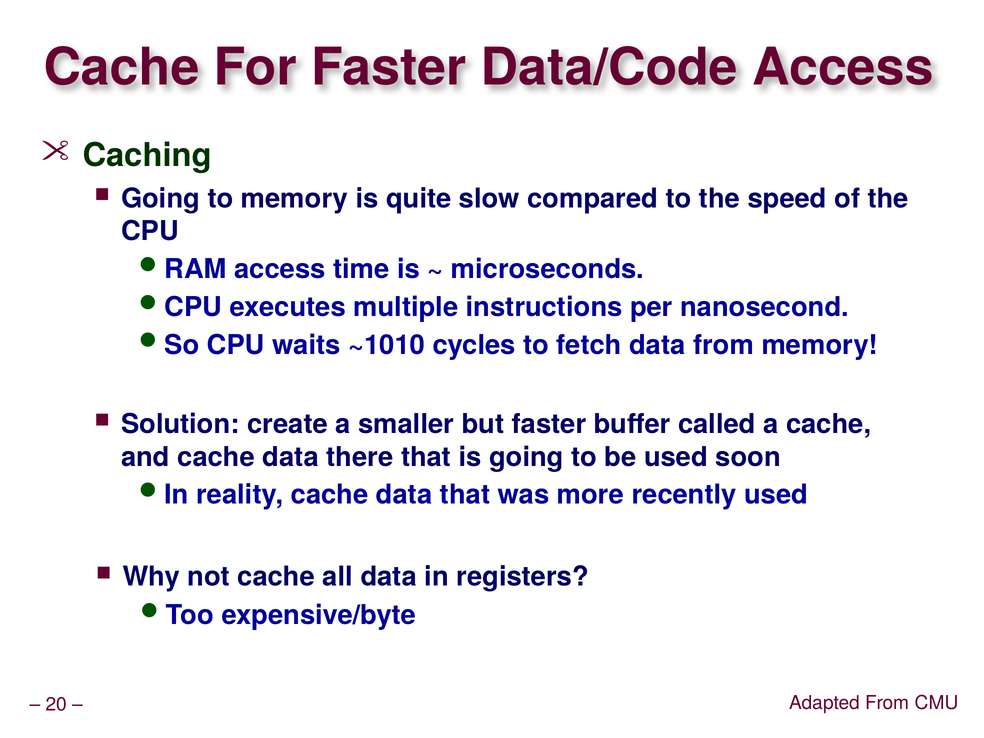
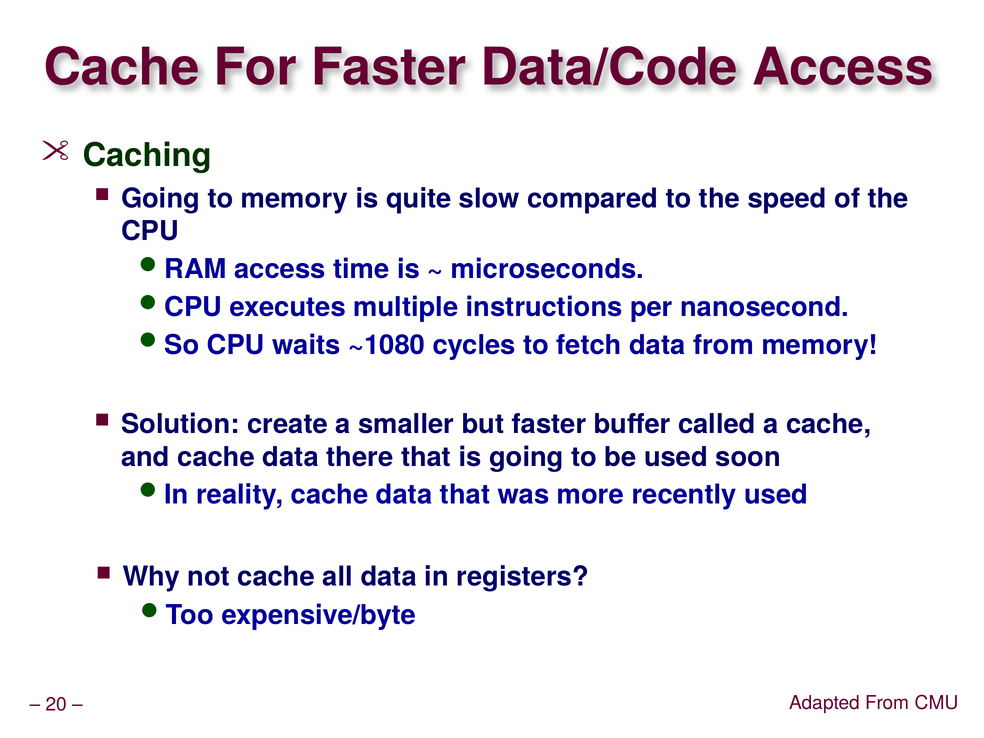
~1010: ~1010 -> ~1080
